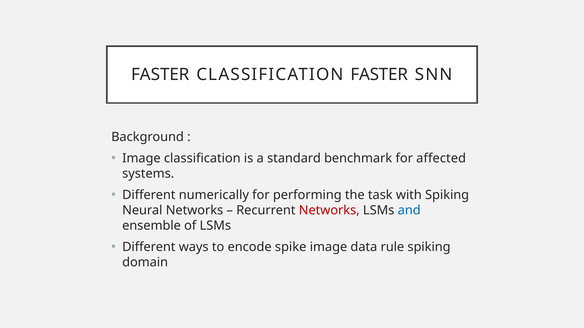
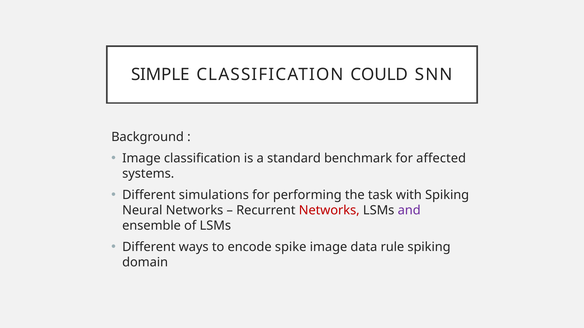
FASTER at (160, 75): FASTER -> SIMPLE
CLASSIFICATION FASTER: FASTER -> COULD
numerically: numerically -> simulations
and colour: blue -> purple
